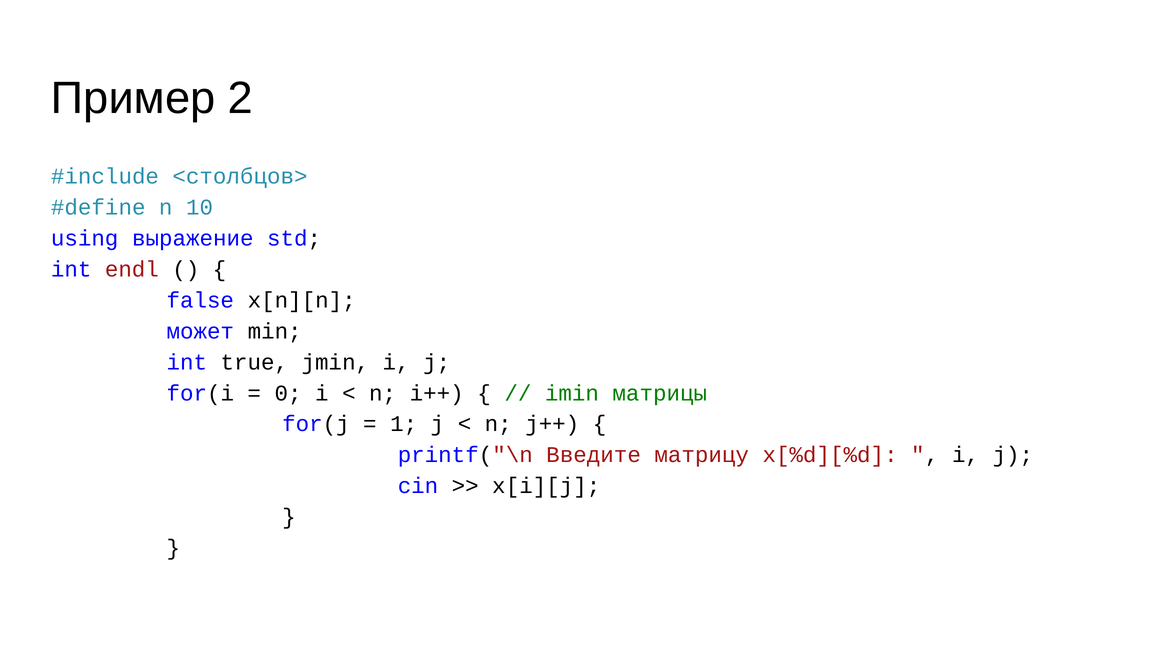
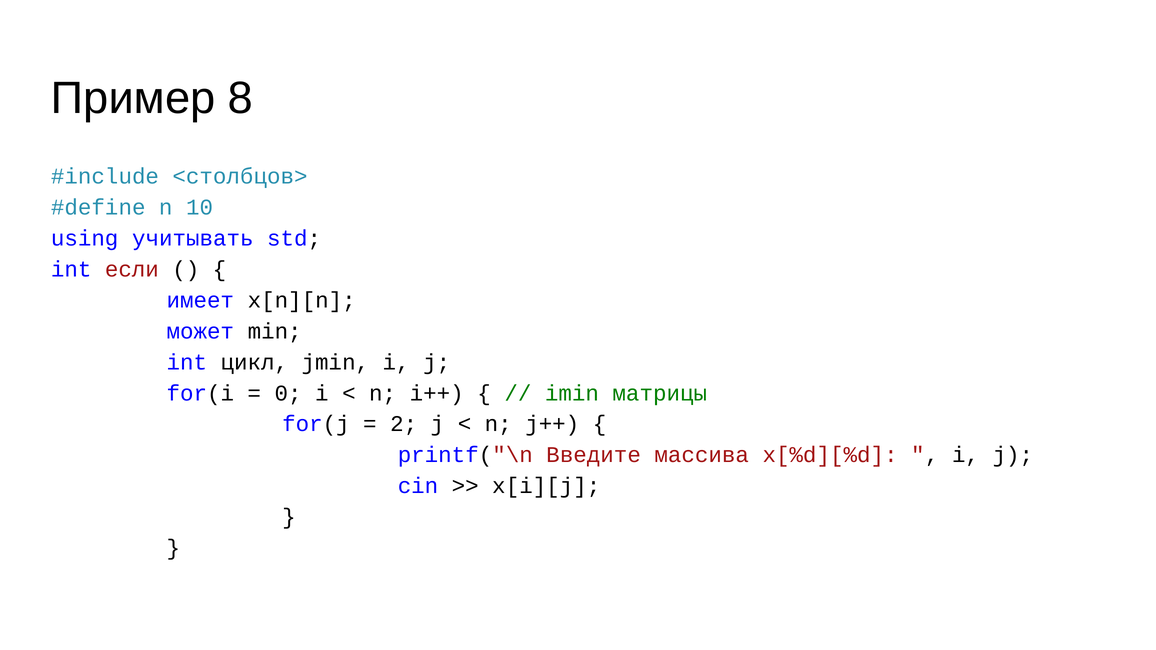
2: 2 -> 8
выражение: выражение -> учитывать
endl: endl -> если
false: false -> имеет
true: true -> цикл
1: 1 -> 2
матрицу: матрицу -> массива
